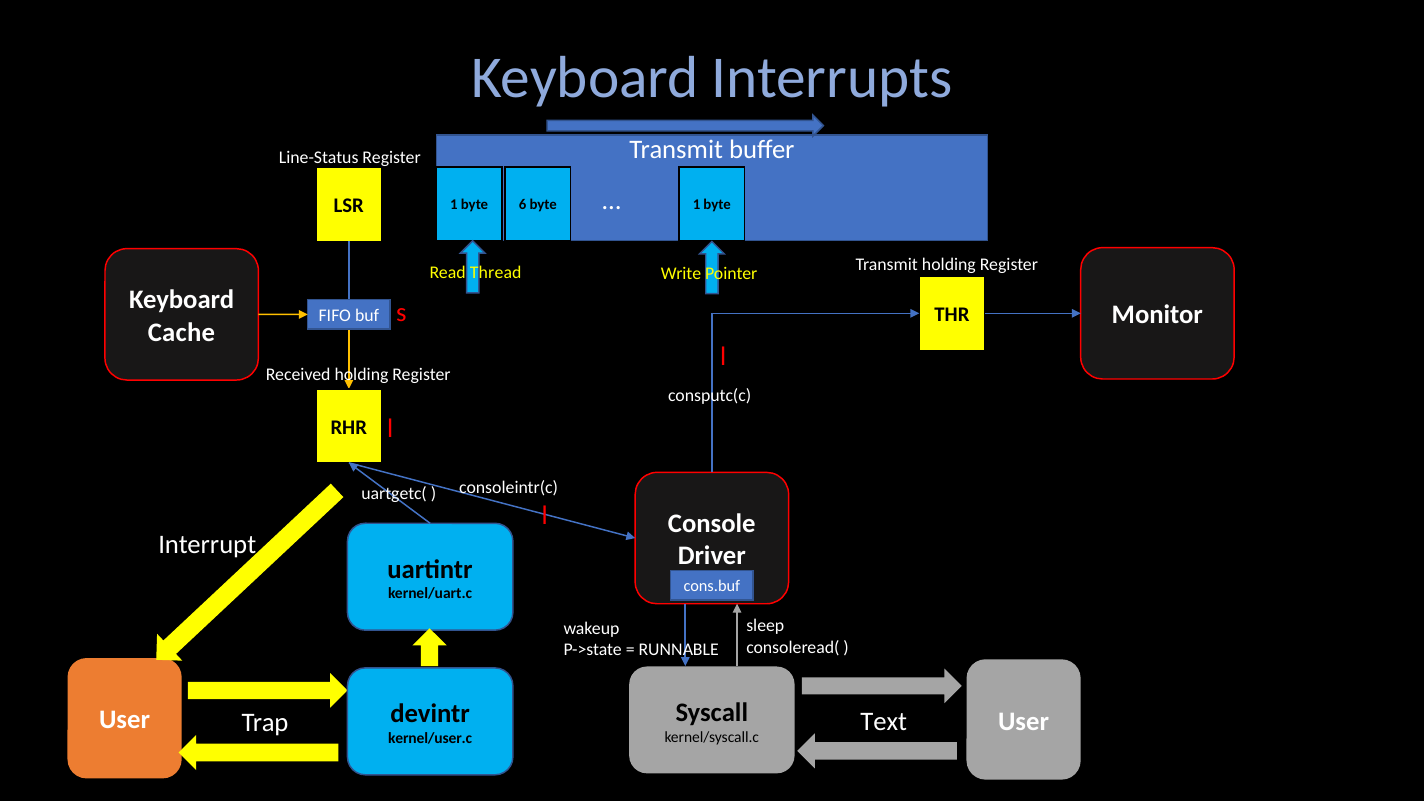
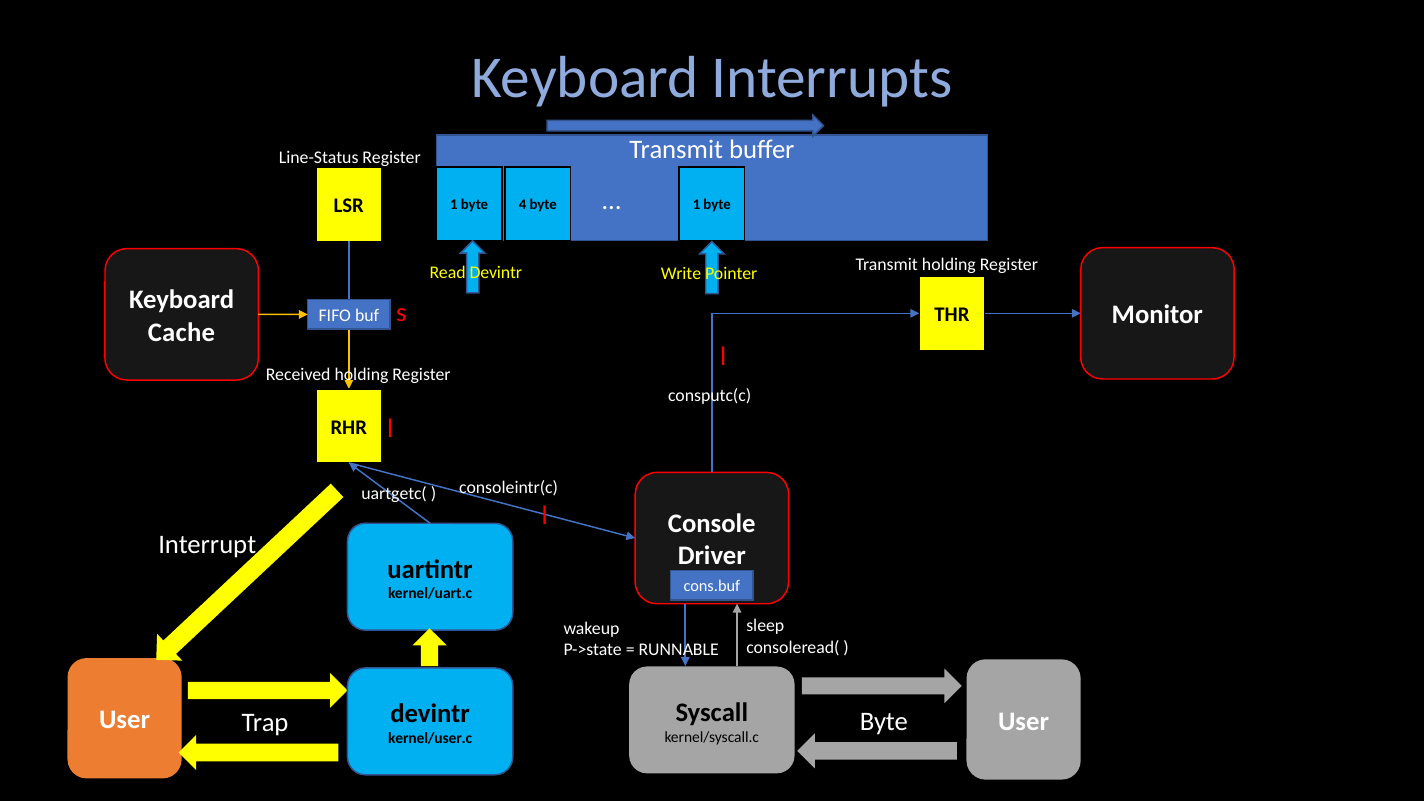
6: 6 -> 4
Read Thread: Thread -> Devintr
Text at (884, 722): Text -> Byte
